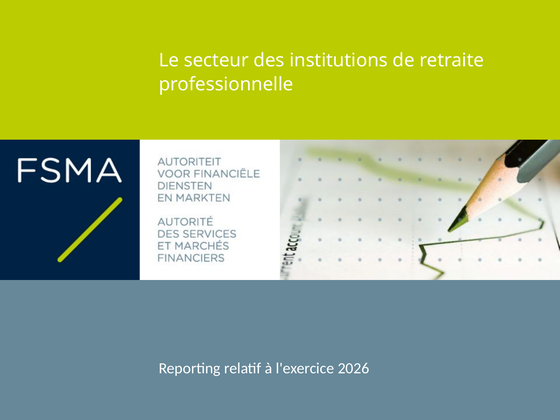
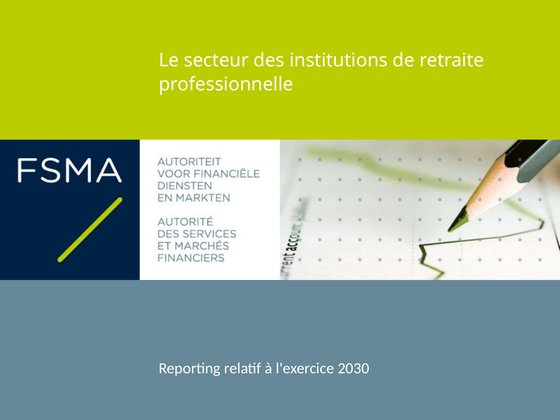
2026: 2026 -> 2030
